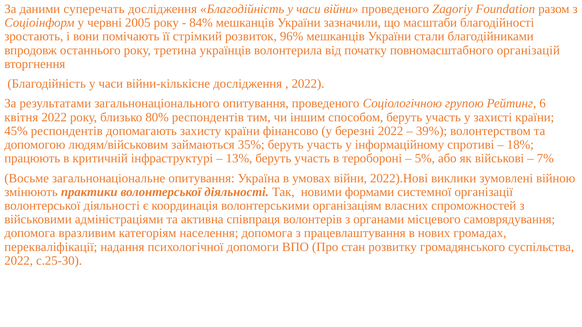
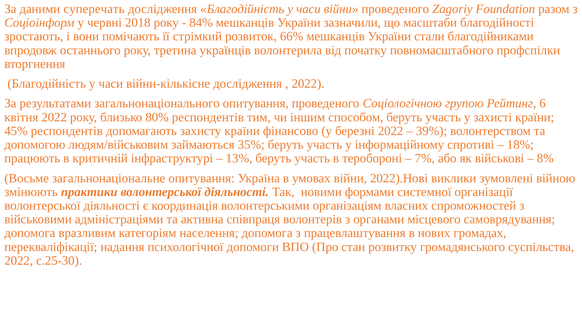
2005: 2005 -> 2018
96%: 96% -> 66%
організацій: організацій -> профспілки
5%: 5% -> 7%
7%: 7% -> 8%
